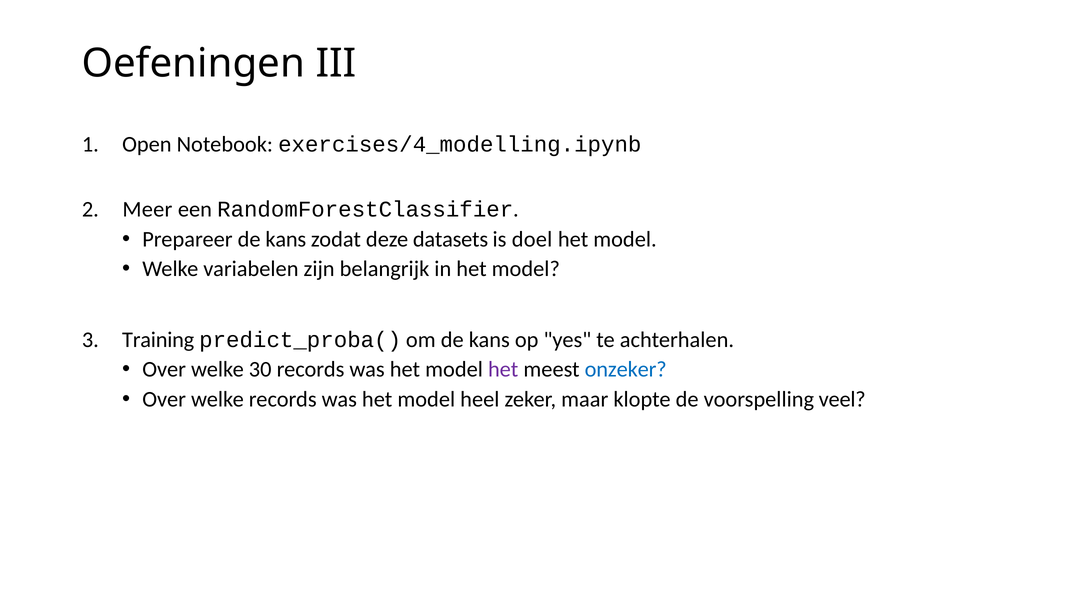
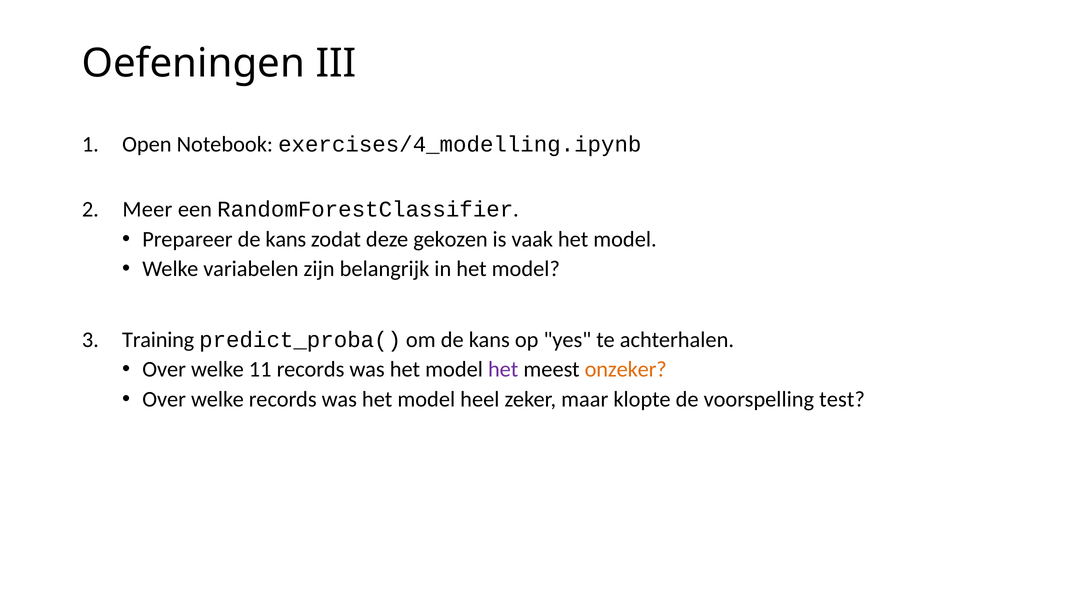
datasets: datasets -> gekozen
doel: doel -> vaak
30: 30 -> 11
onzeker colour: blue -> orange
veel: veel -> test
